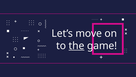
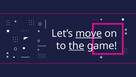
move underline: none -> present
